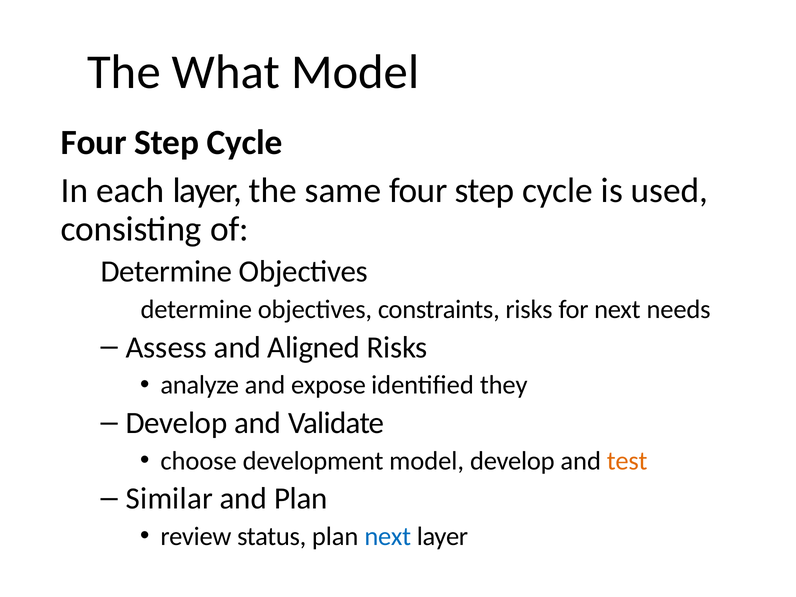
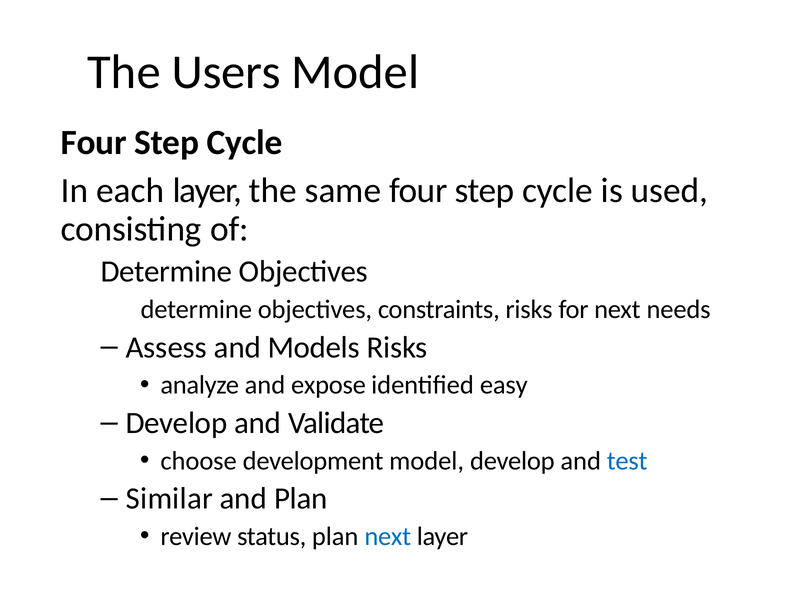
What: What -> Users
Aligned: Aligned -> Models
they: they -> easy
test colour: orange -> blue
